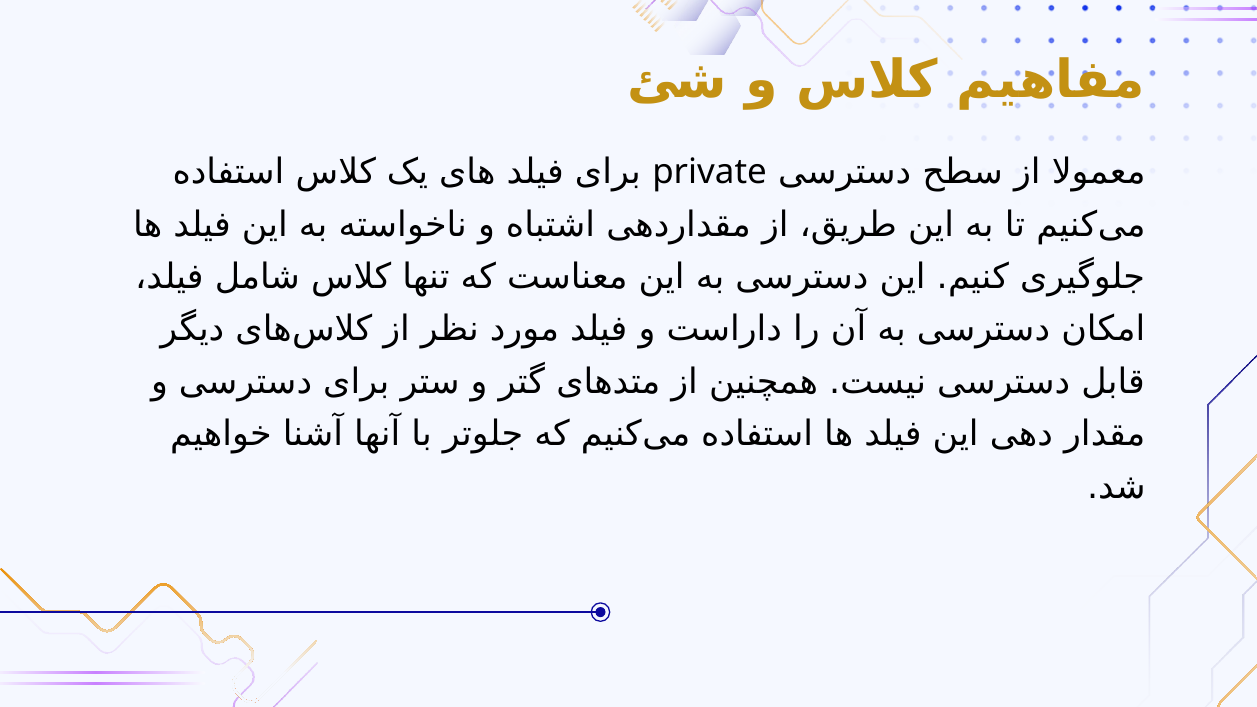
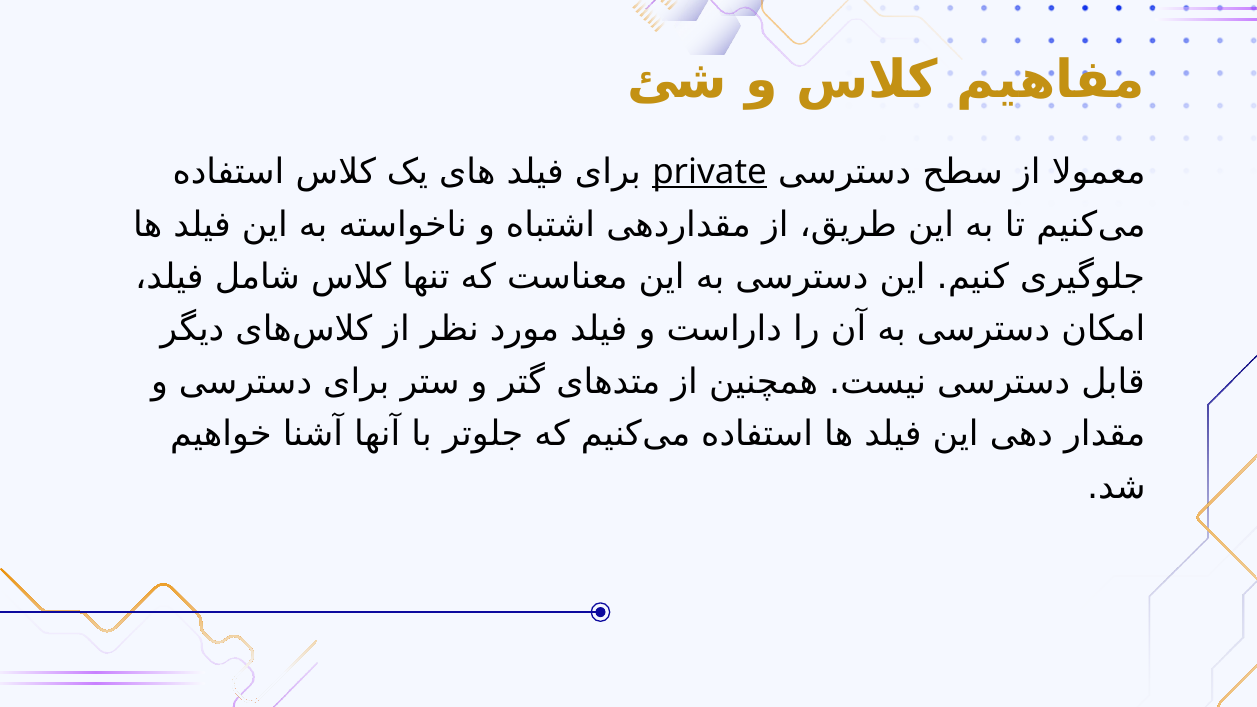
private underline: none -> present
